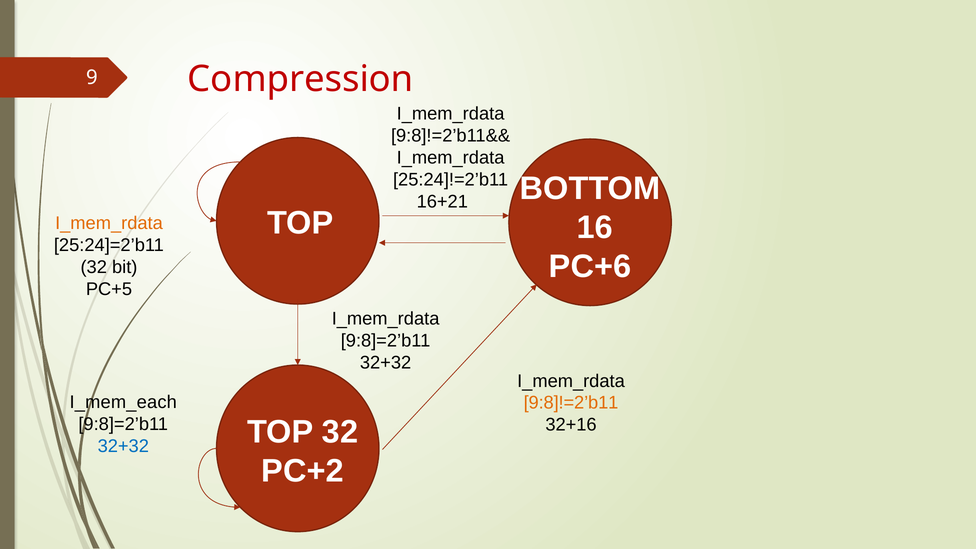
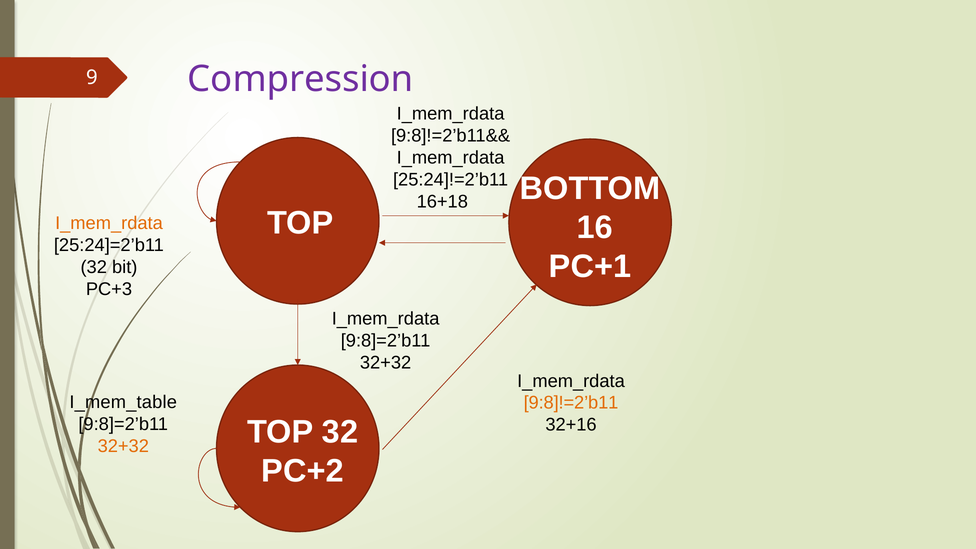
Compression colour: red -> purple
16+21: 16+21 -> 16+18
PC+6: PC+6 -> PC+1
PC+5: PC+5 -> PC+3
I_mem_each: I_mem_each -> I_mem_table
32+32 at (123, 446) colour: blue -> orange
